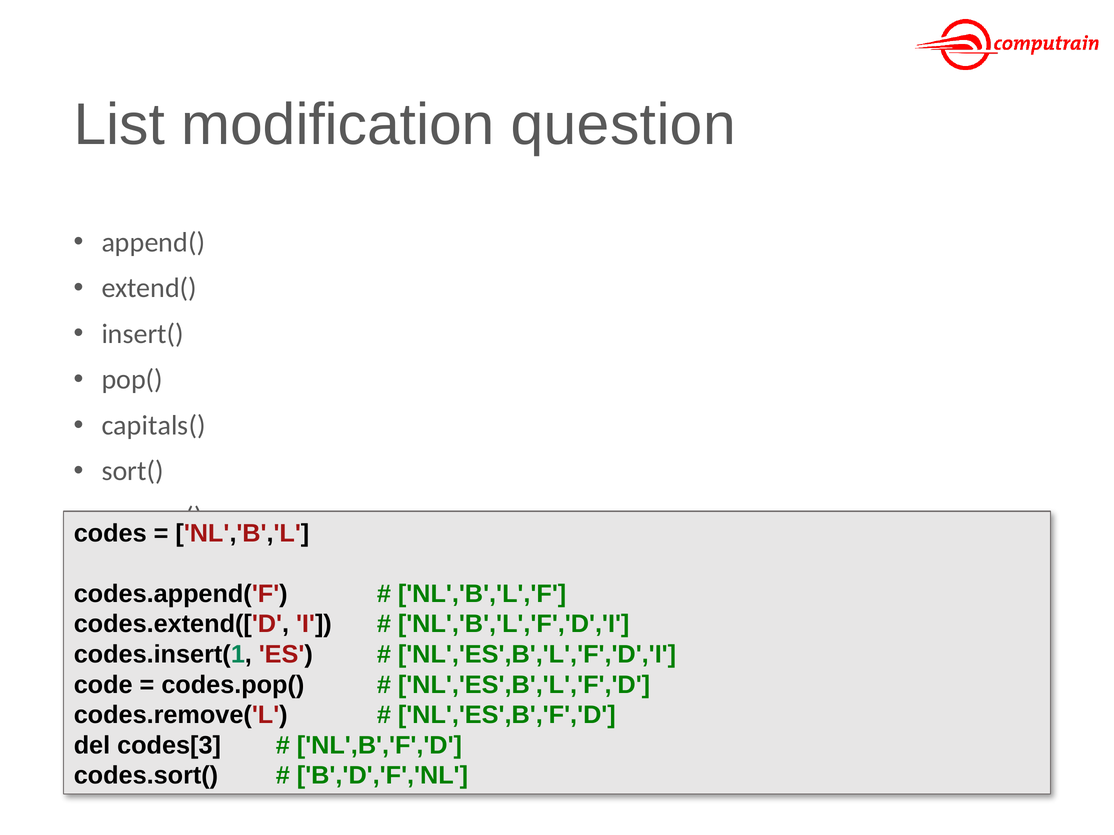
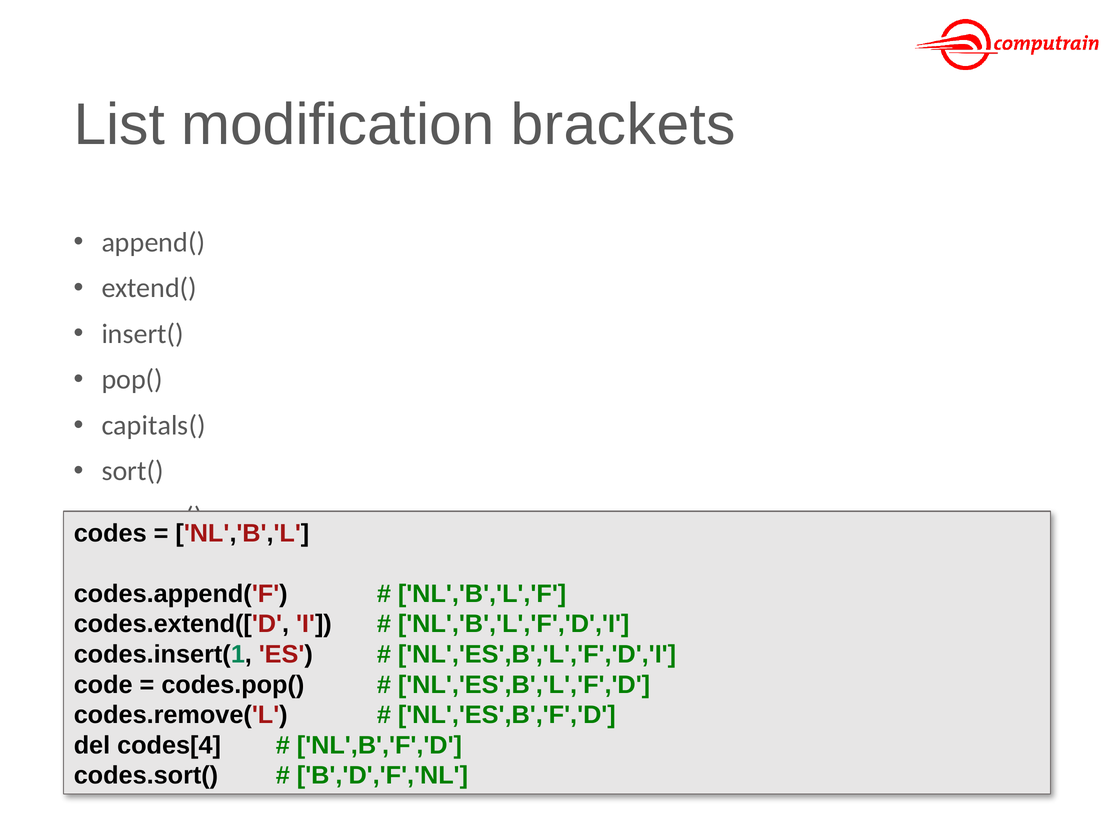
question: question -> brackets
codes[3: codes[3 -> codes[4
